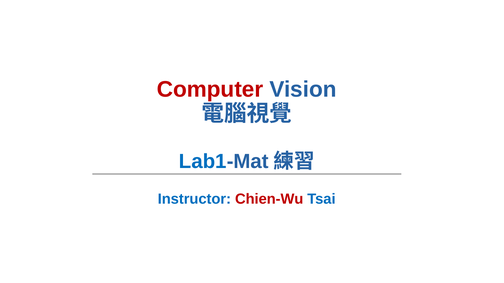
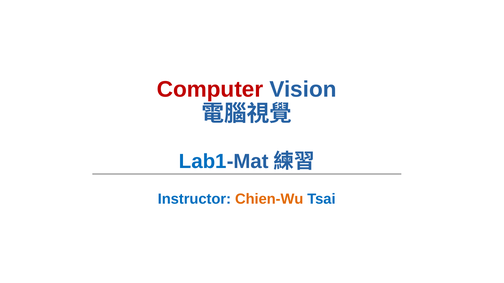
Chien-Wu colour: red -> orange
